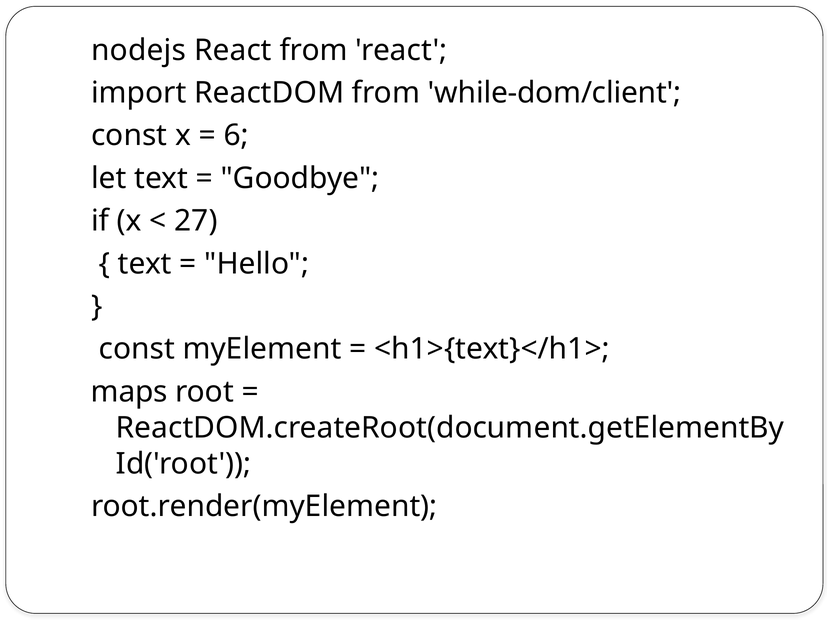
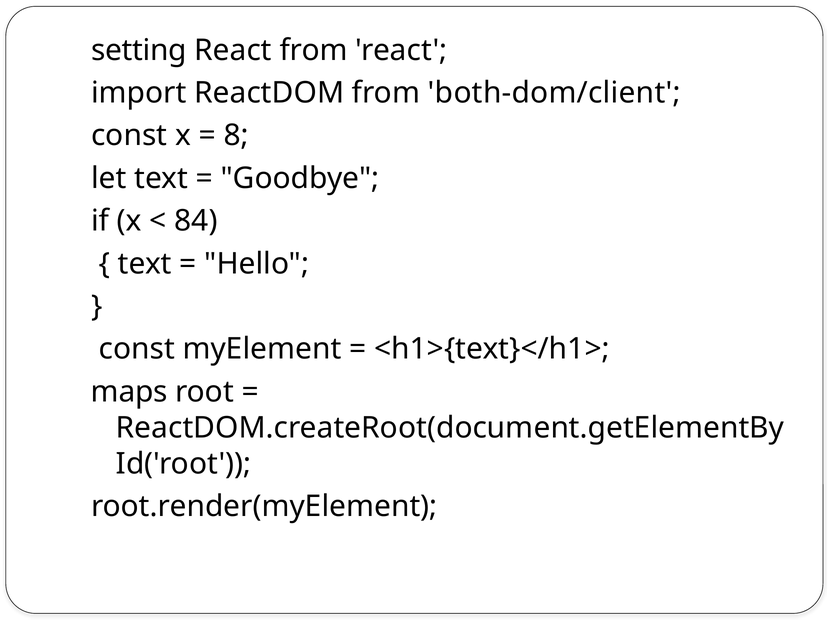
nodejs: nodejs -> setting
while-dom/client: while-dom/client -> both-dom/client
6: 6 -> 8
27: 27 -> 84
